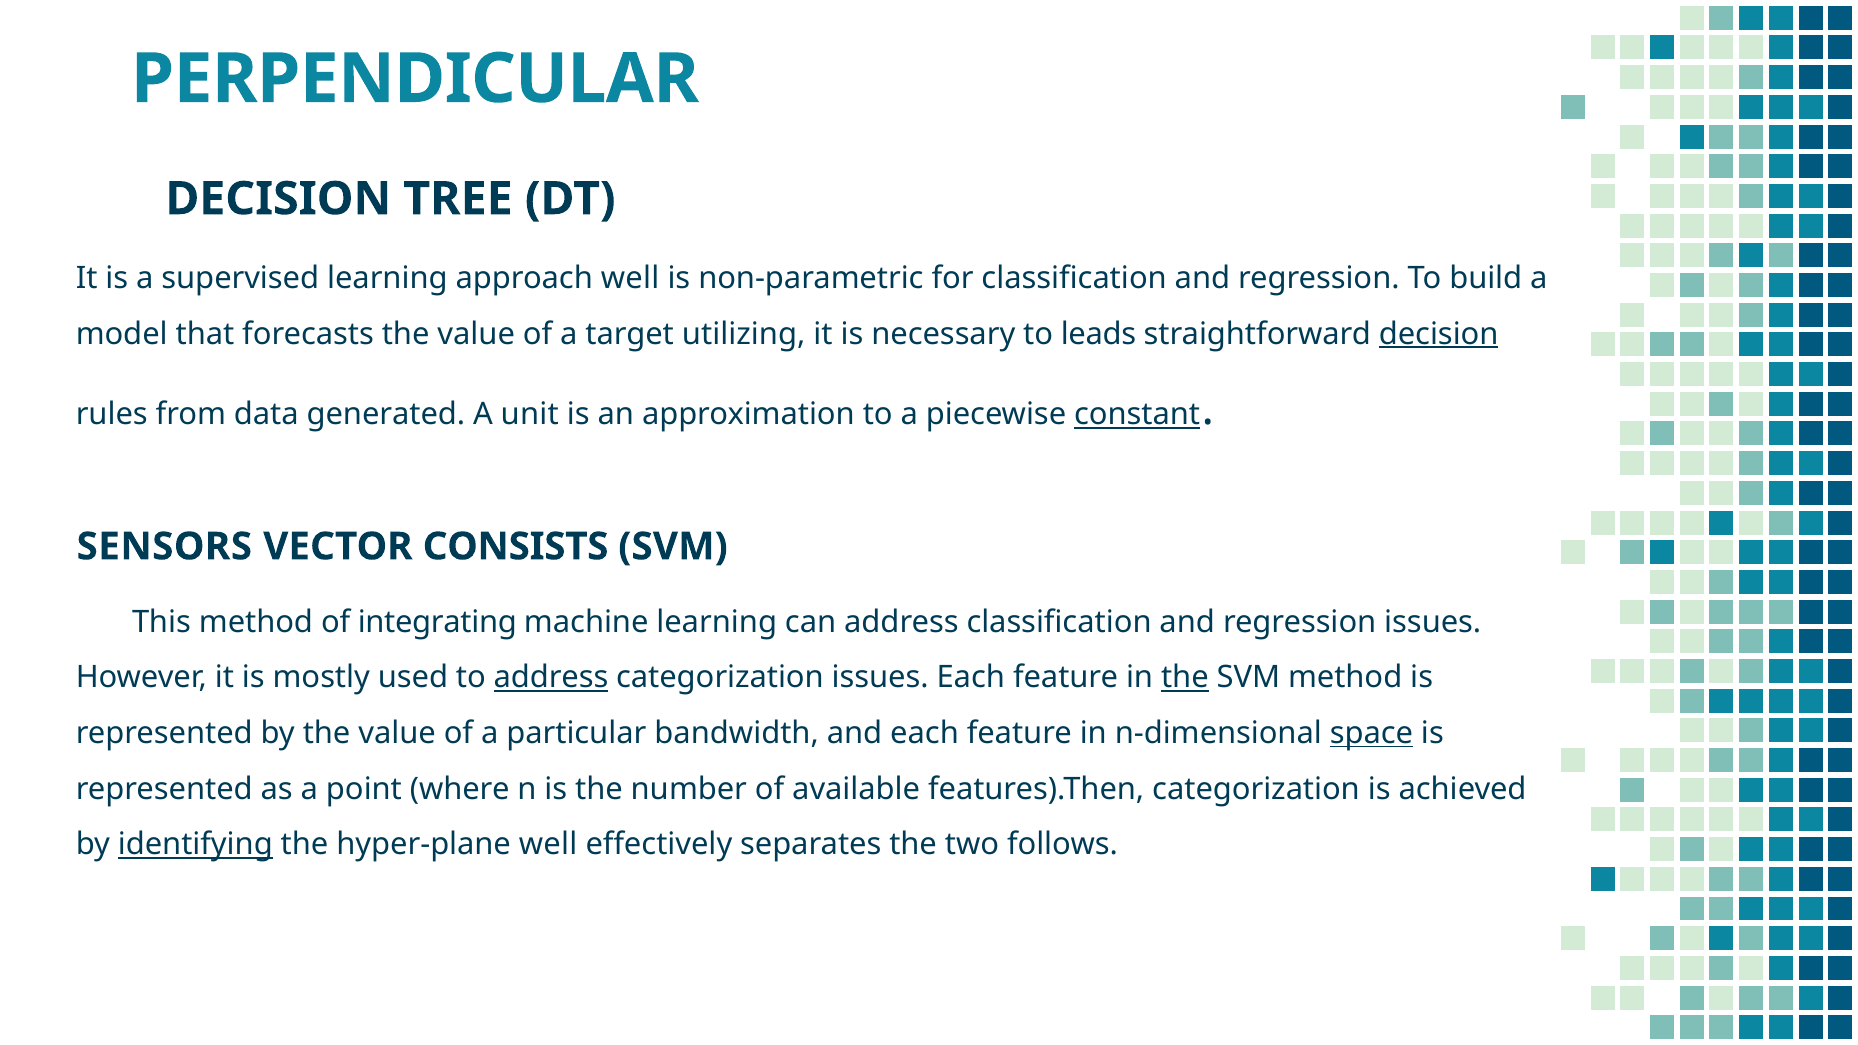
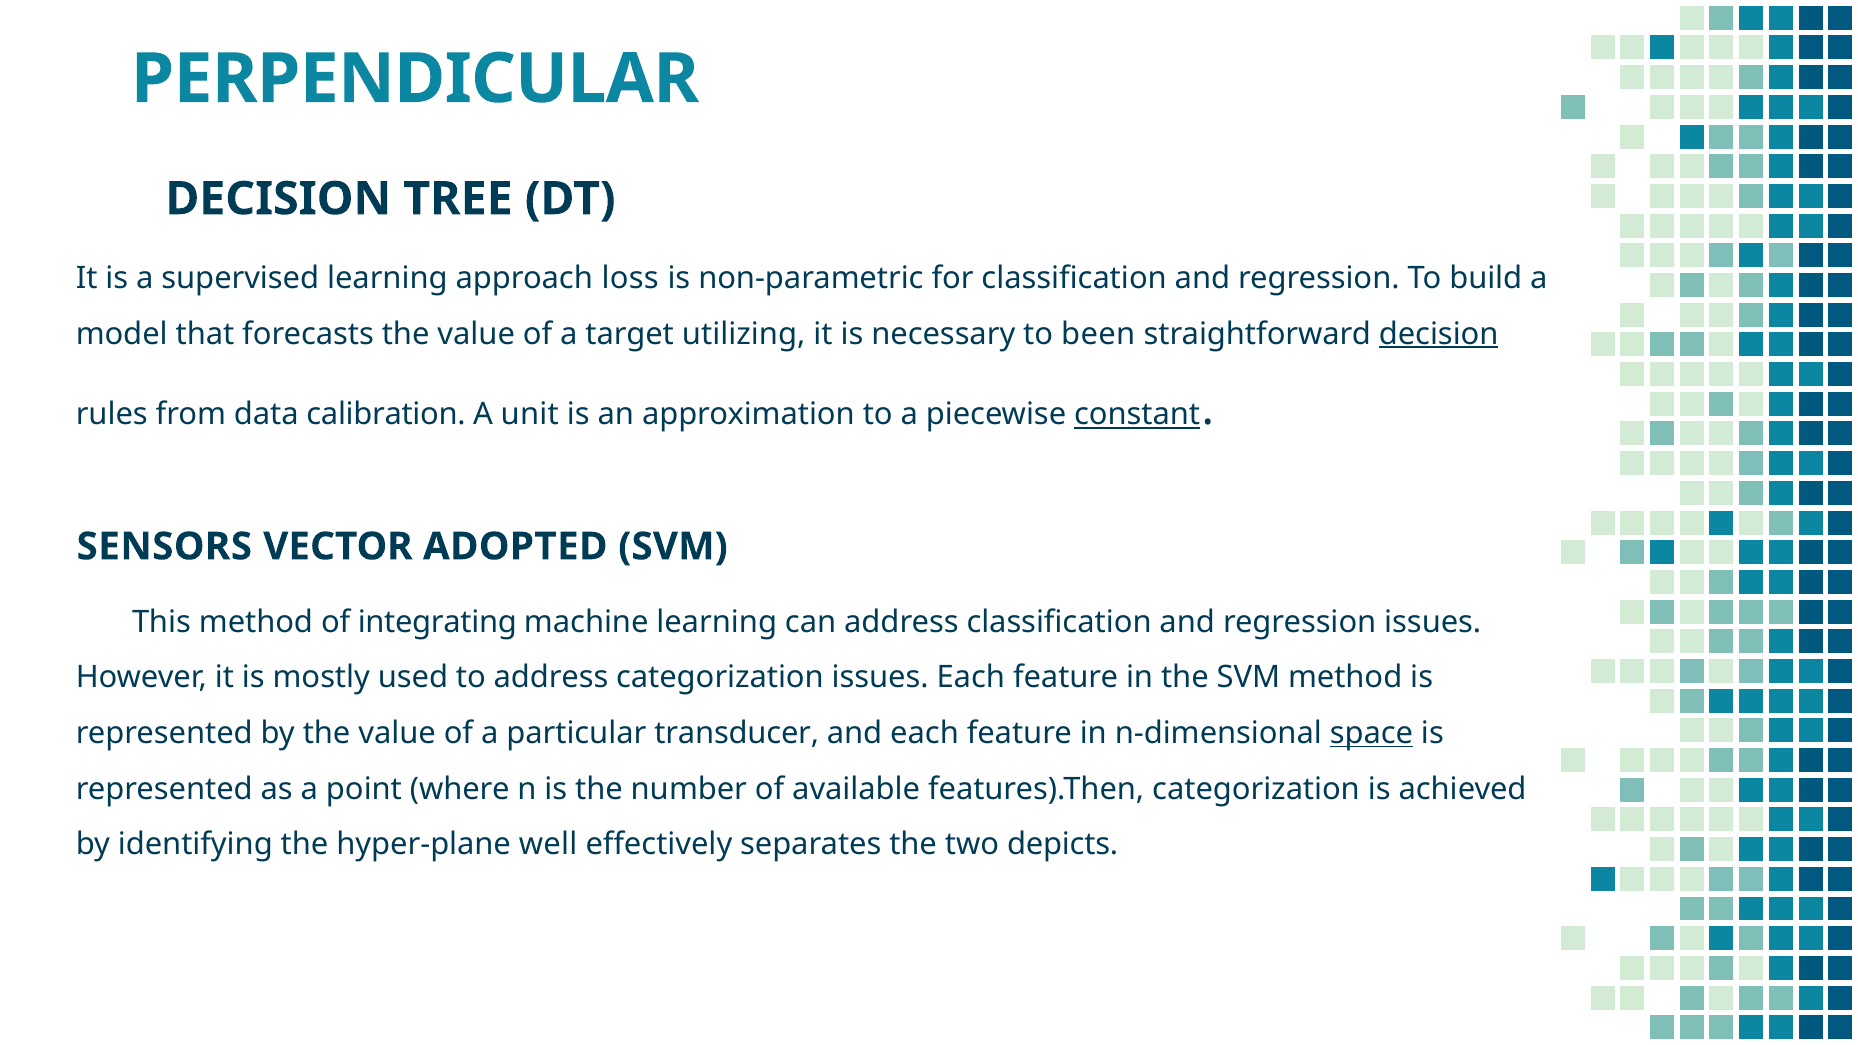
approach well: well -> loss
leads: leads -> been
generated: generated -> calibration
CONSISTS: CONSISTS -> ADOPTED
address at (551, 678) underline: present -> none
the at (1185, 678) underline: present -> none
bandwidth: bandwidth -> transducer
identifying underline: present -> none
follows: follows -> depicts
